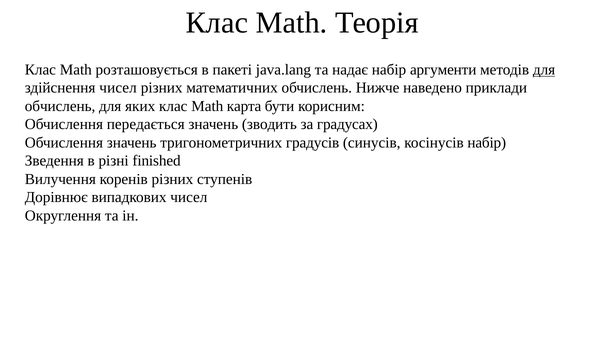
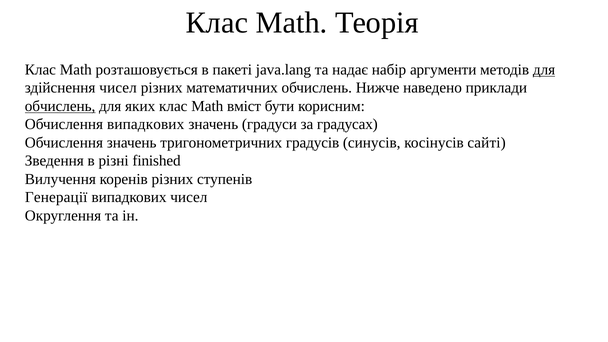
обчислень at (60, 106) underline: none -> present
карта: карта -> вміст
Обчислення передається: передається -> випадкових
зводить: зводить -> градуси
косінусів набір: набір -> сайті
Дорівнює: Дорівнює -> Генерації
